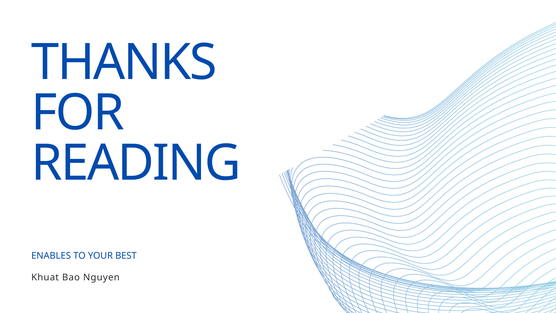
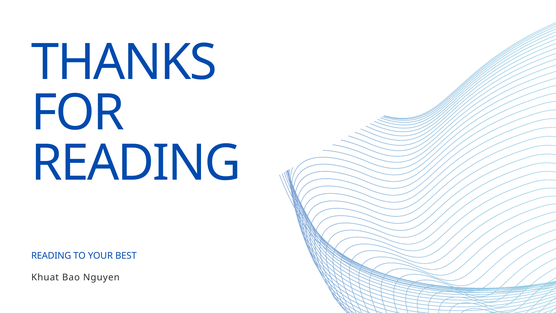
ENABLES at (51, 256): ENABLES -> READING
